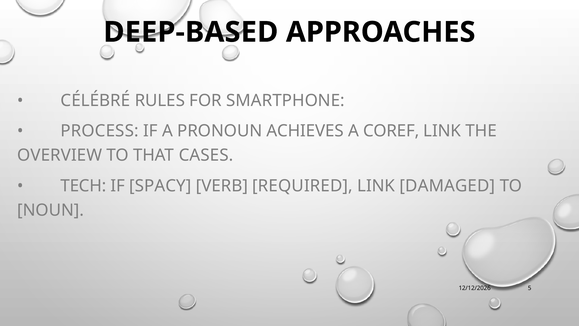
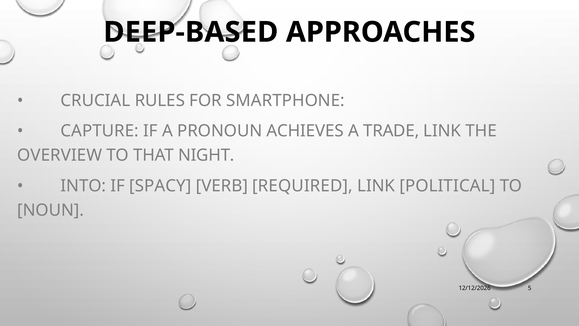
CÉLÉBRÉ: CÉLÉBRÉ -> CRUCIAL
PROCESS: PROCESS -> CAPTURE
COREF: COREF -> TRADE
CASES: CASES -> NIGHT
TECH: TECH -> INTO
DAMAGED: DAMAGED -> POLITICAL
